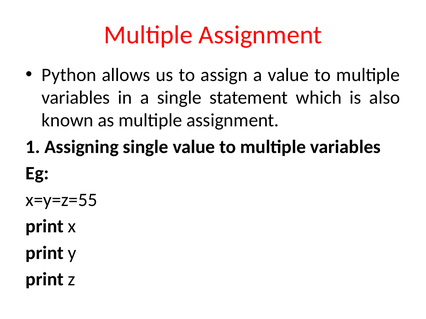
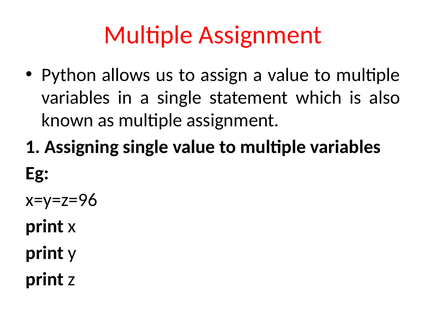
x=y=z=55: x=y=z=55 -> x=y=z=96
